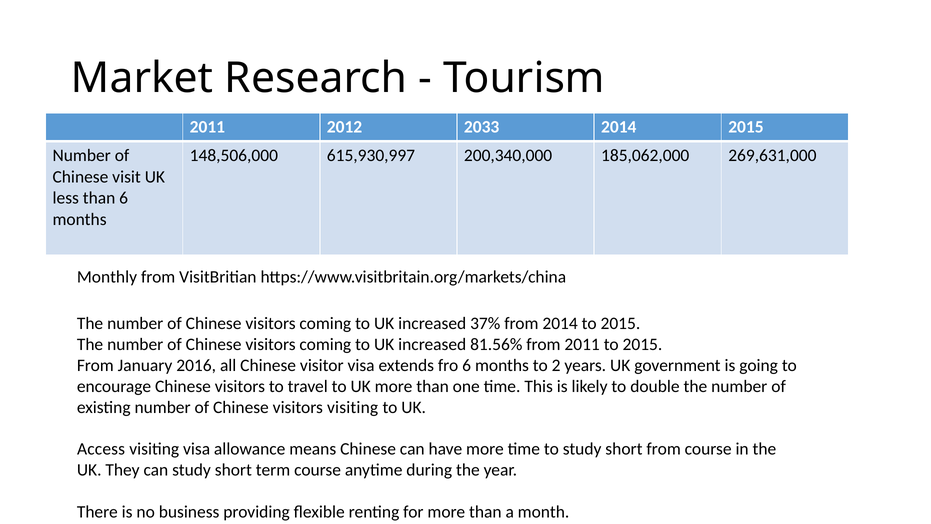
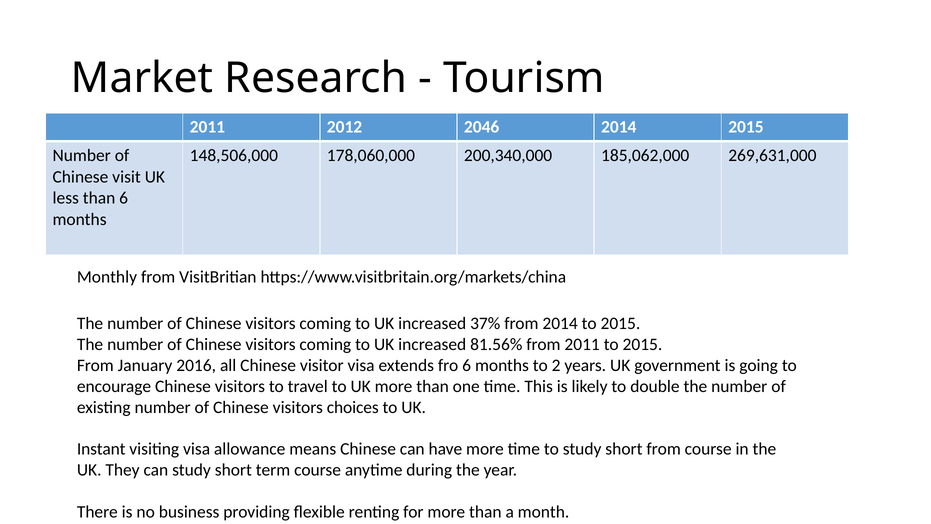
2033: 2033 -> 2046
615,930,997: 615,930,997 -> 178,060,000
visitors visiting: visiting -> choices
Access: Access -> Instant
